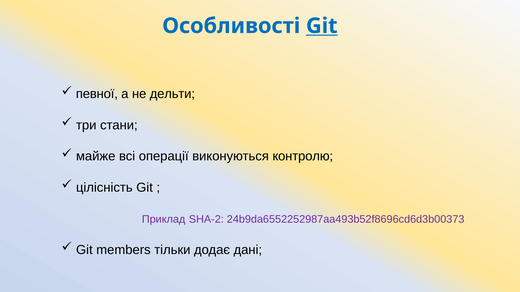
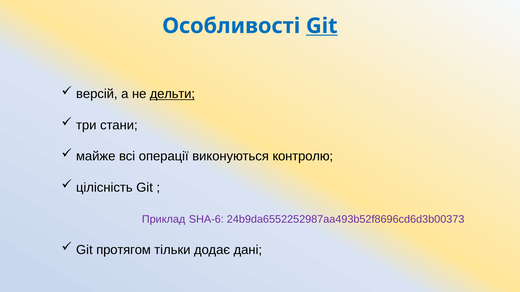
певної: певної -> версій
дельти underline: none -> present
SHA-2: SHA-2 -> SHA-6
members: members -> протягом
